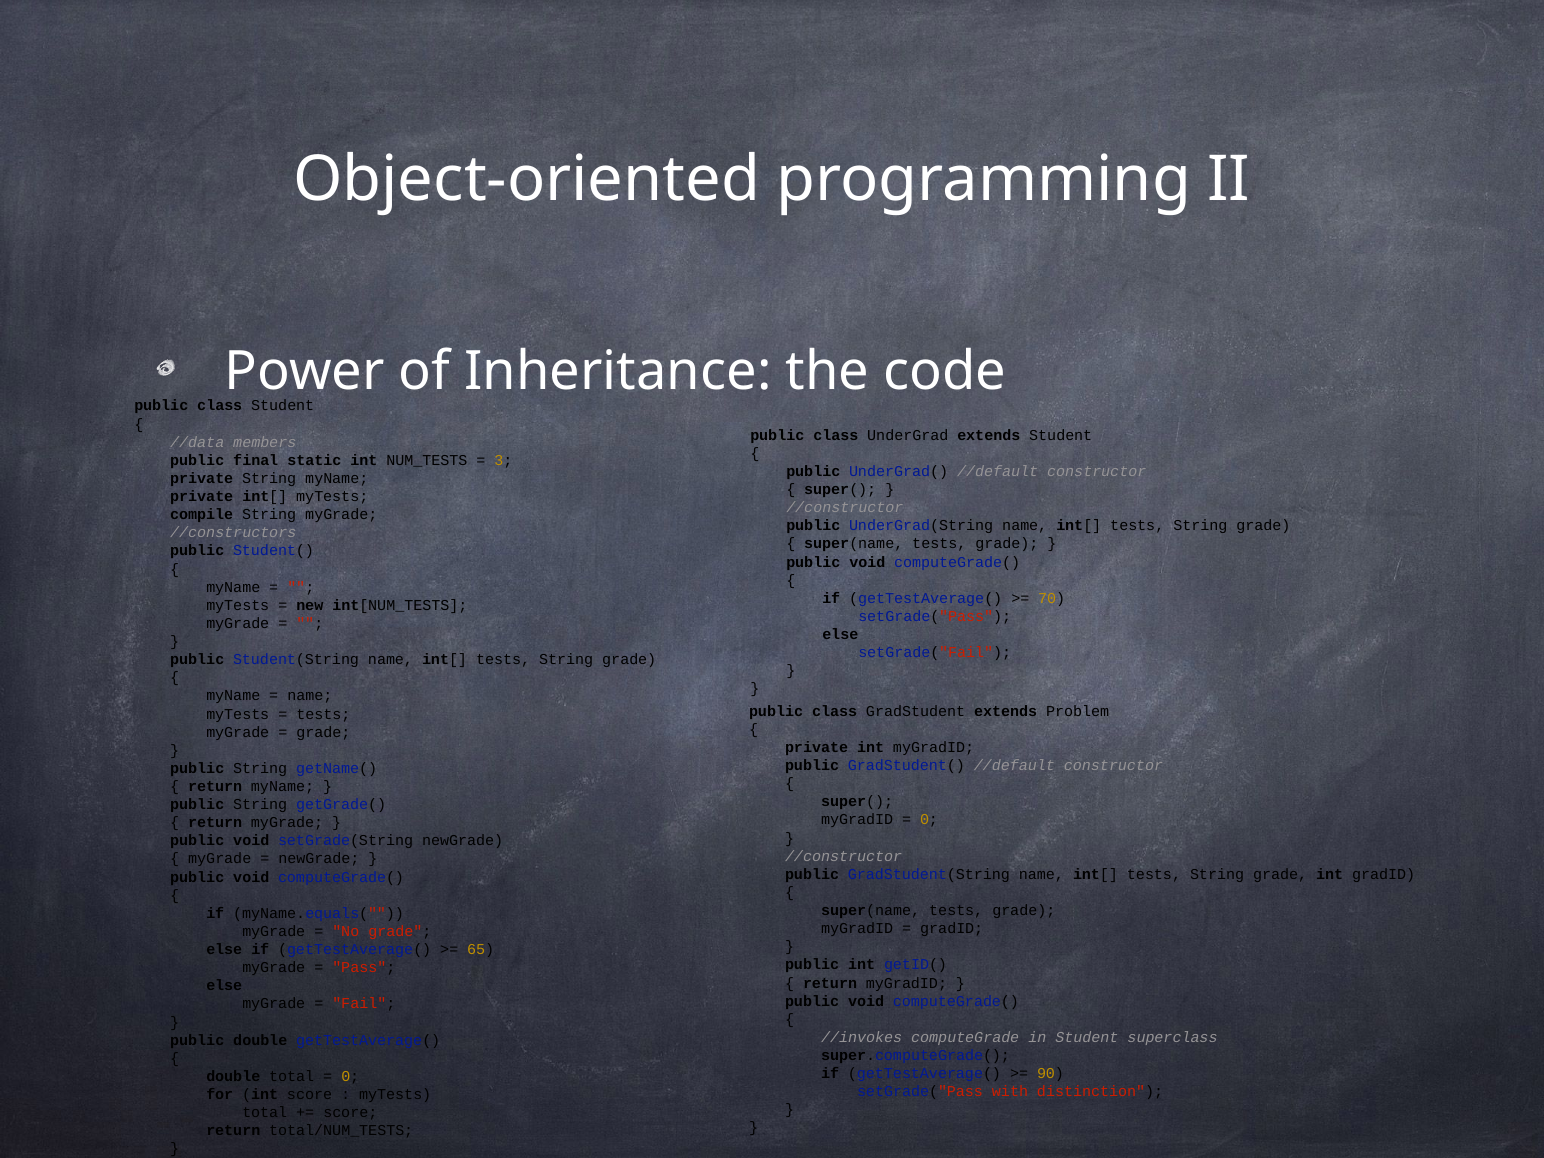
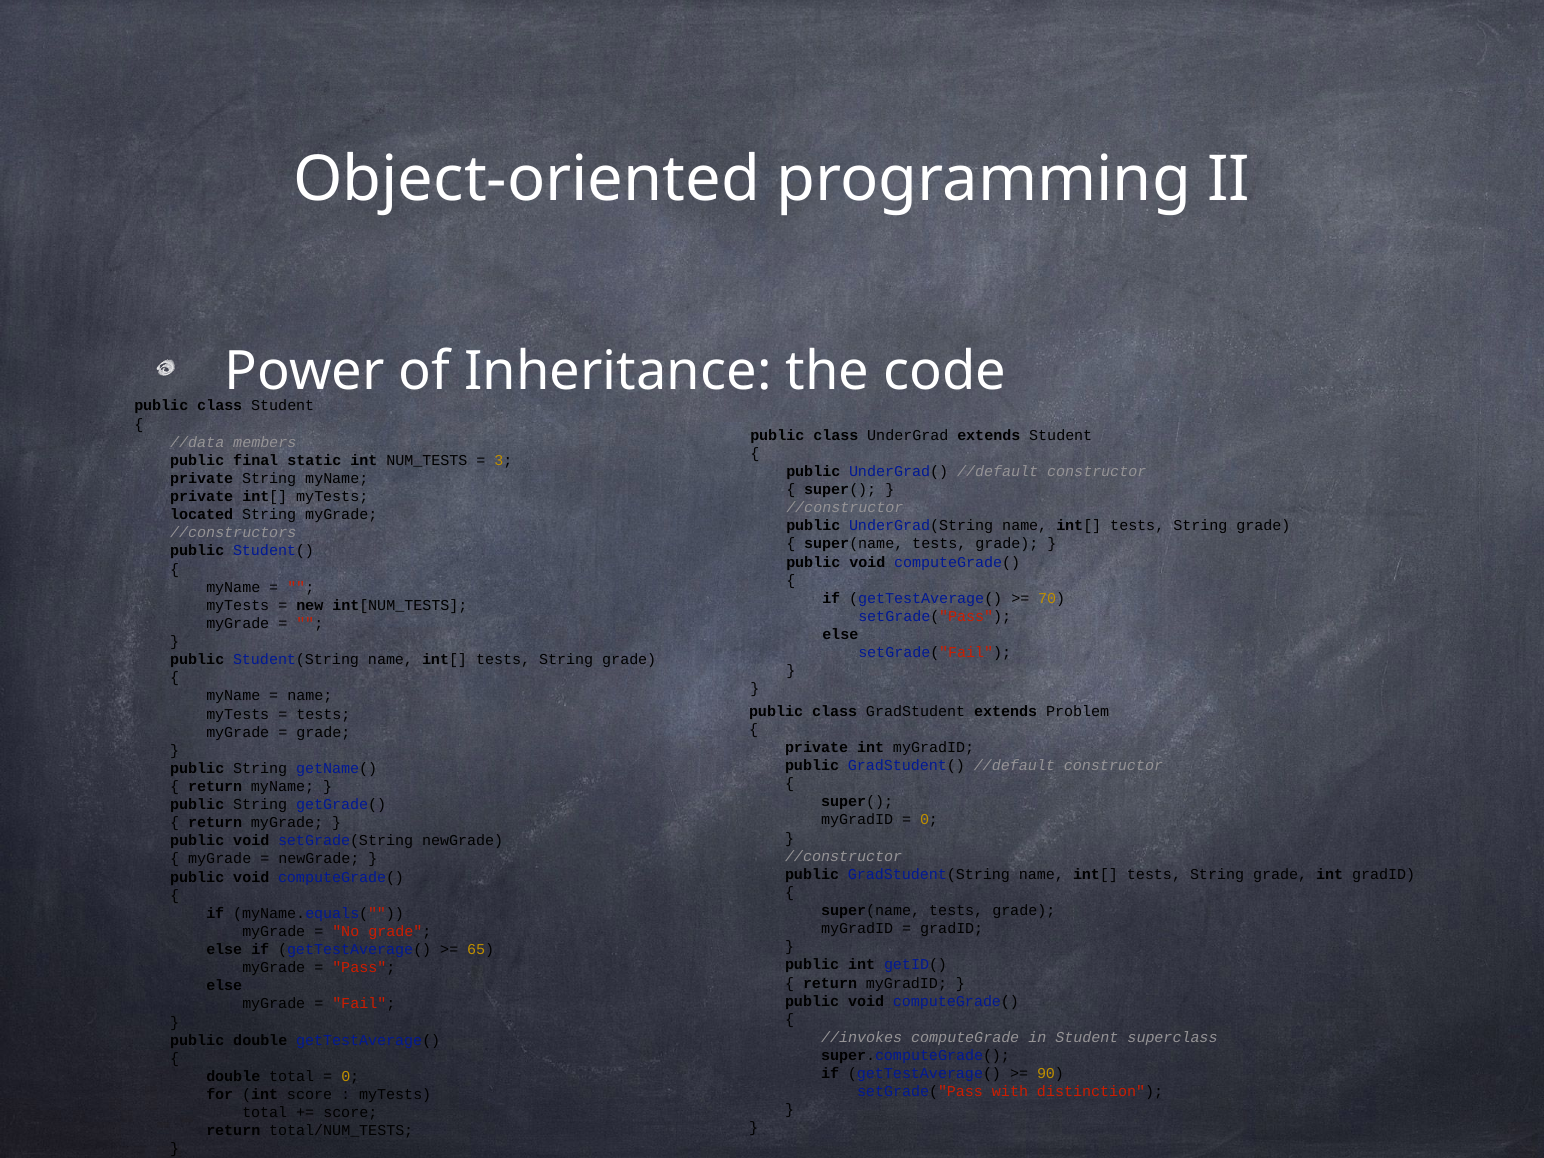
compile: compile -> located
